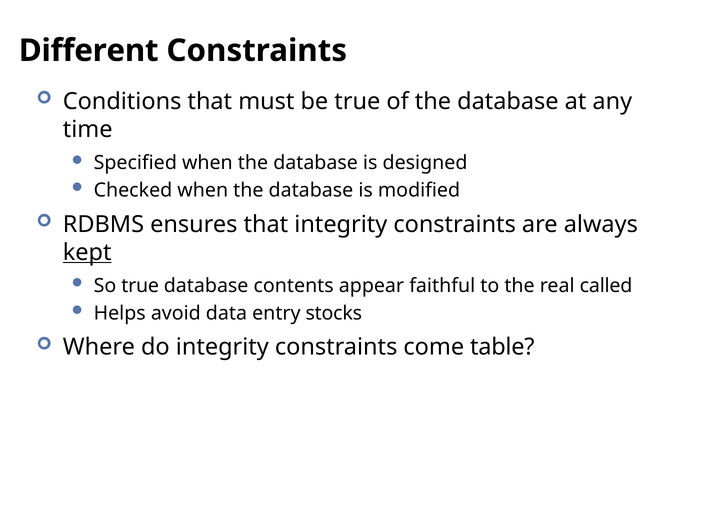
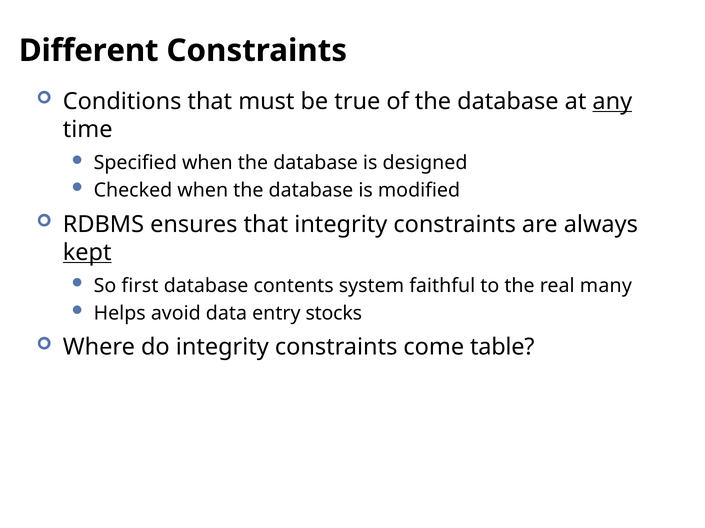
any underline: none -> present
So true: true -> first
appear: appear -> system
called: called -> many
